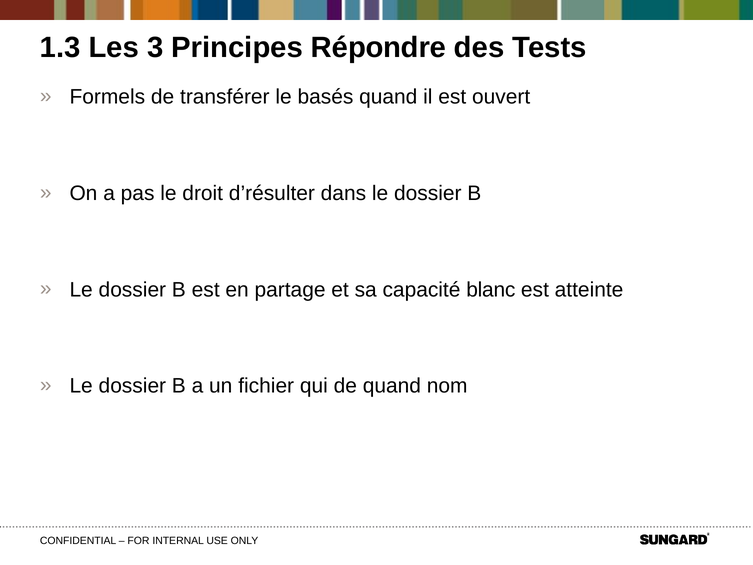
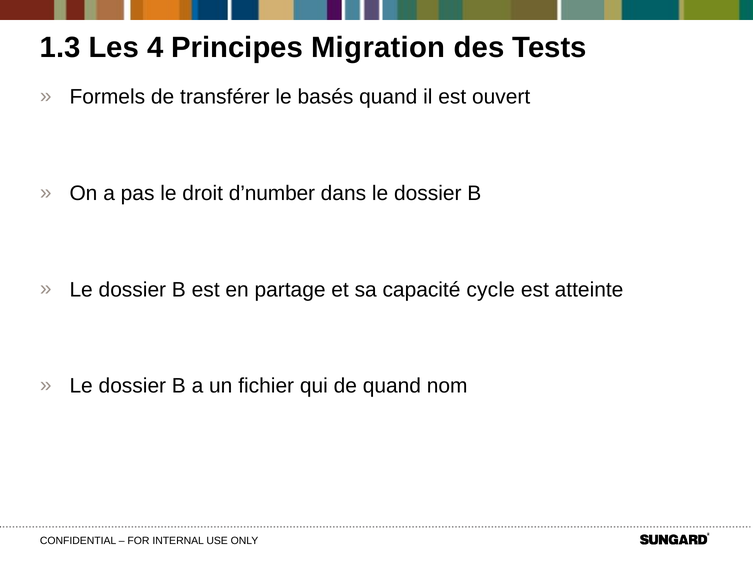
3: 3 -> 4
Répondre: Répondre -> Migration
d’résulter: d’résulter -> d’number
blanc: blanc -> cycle
